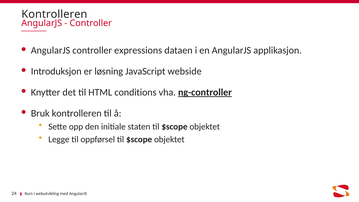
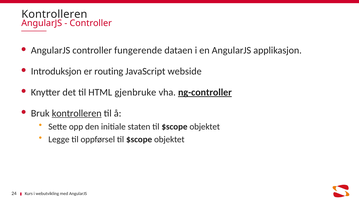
expressions: expressions -> fungerende
løsning: løsning -> routing
conditions: conditions -> gjenbruke
kontrolleren at (77, 113) underline: none -> present
